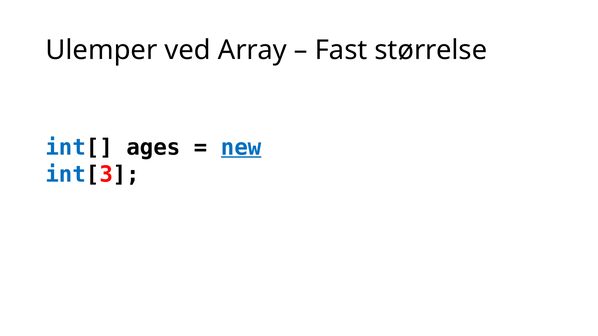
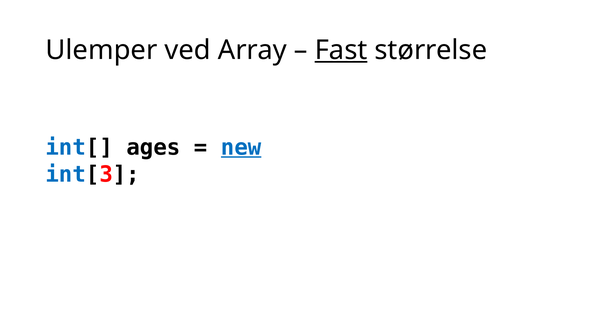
Fast underline: none -> present
